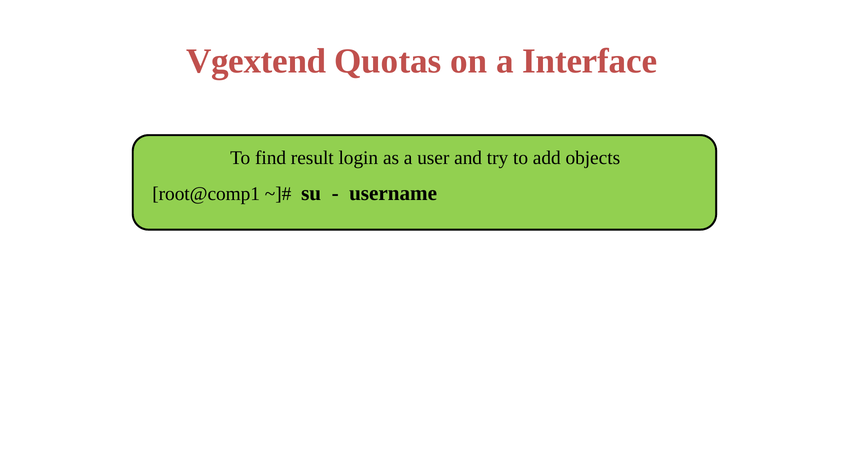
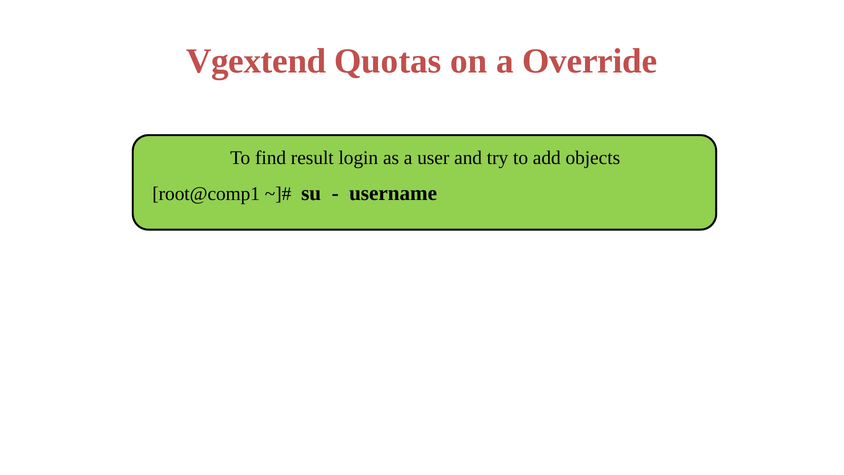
Interface: Interface -> Override
